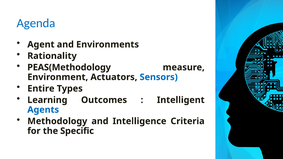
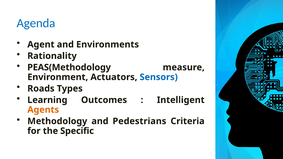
Entire: Entire -> Roads
Agents colour: blue -> orange
Intelligence: Intelligence -> Pedestrians
